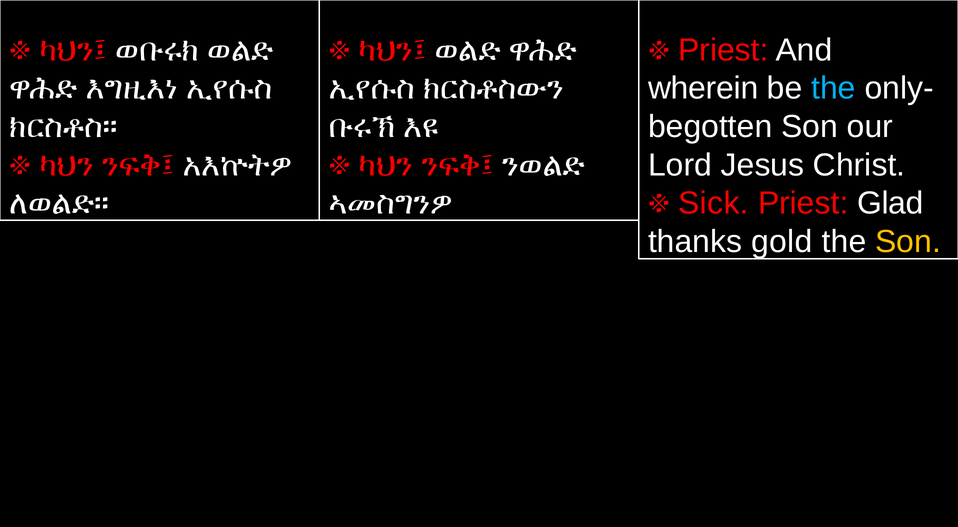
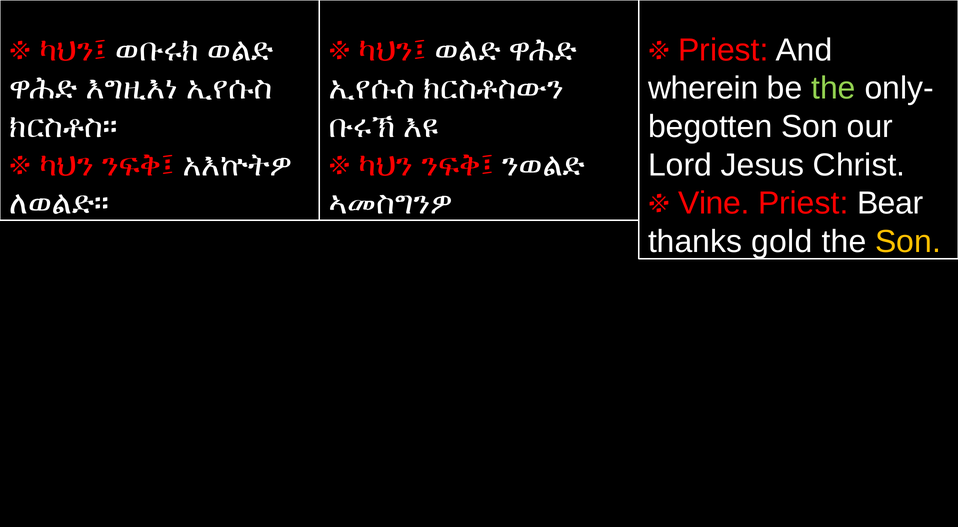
the at (833, 88) colour: light blue -> light green
Sick: Sick -> Vine
Glad: Glad -> Bear
